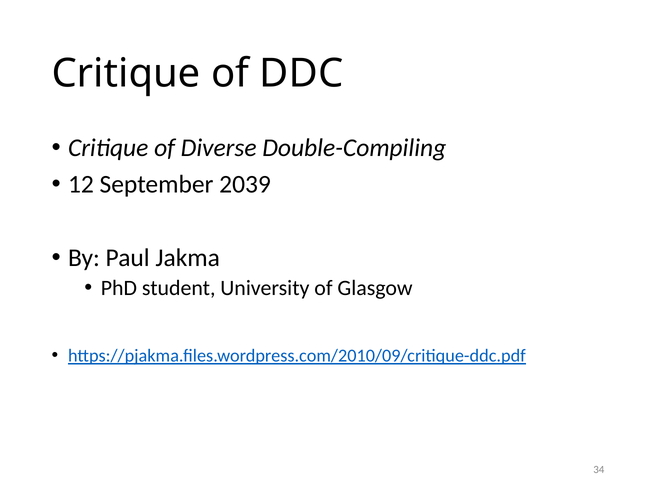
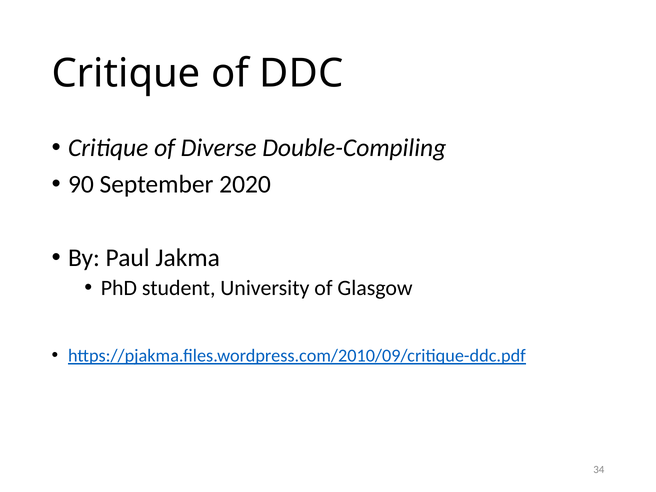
12: 12 -> 90
2039: 2039 -> 2020
